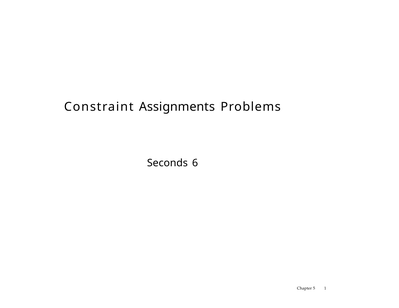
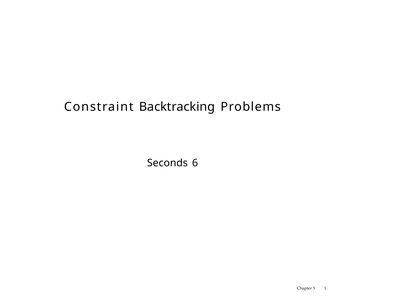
Assignments: Assignments -> Backtracking
